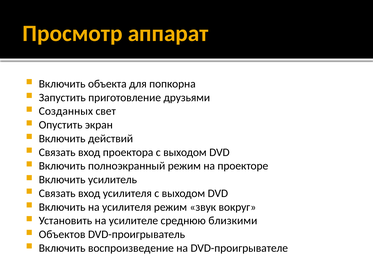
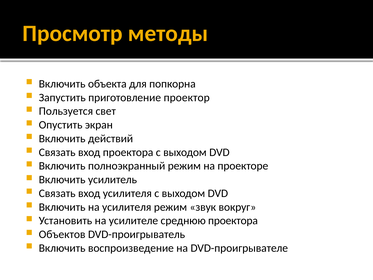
аппарат: аппарат -> методы
друзьями: друзьями -> проектор
Созданных: Созданных -> Пользуется
среднюю близкими: близкими -> проектора
